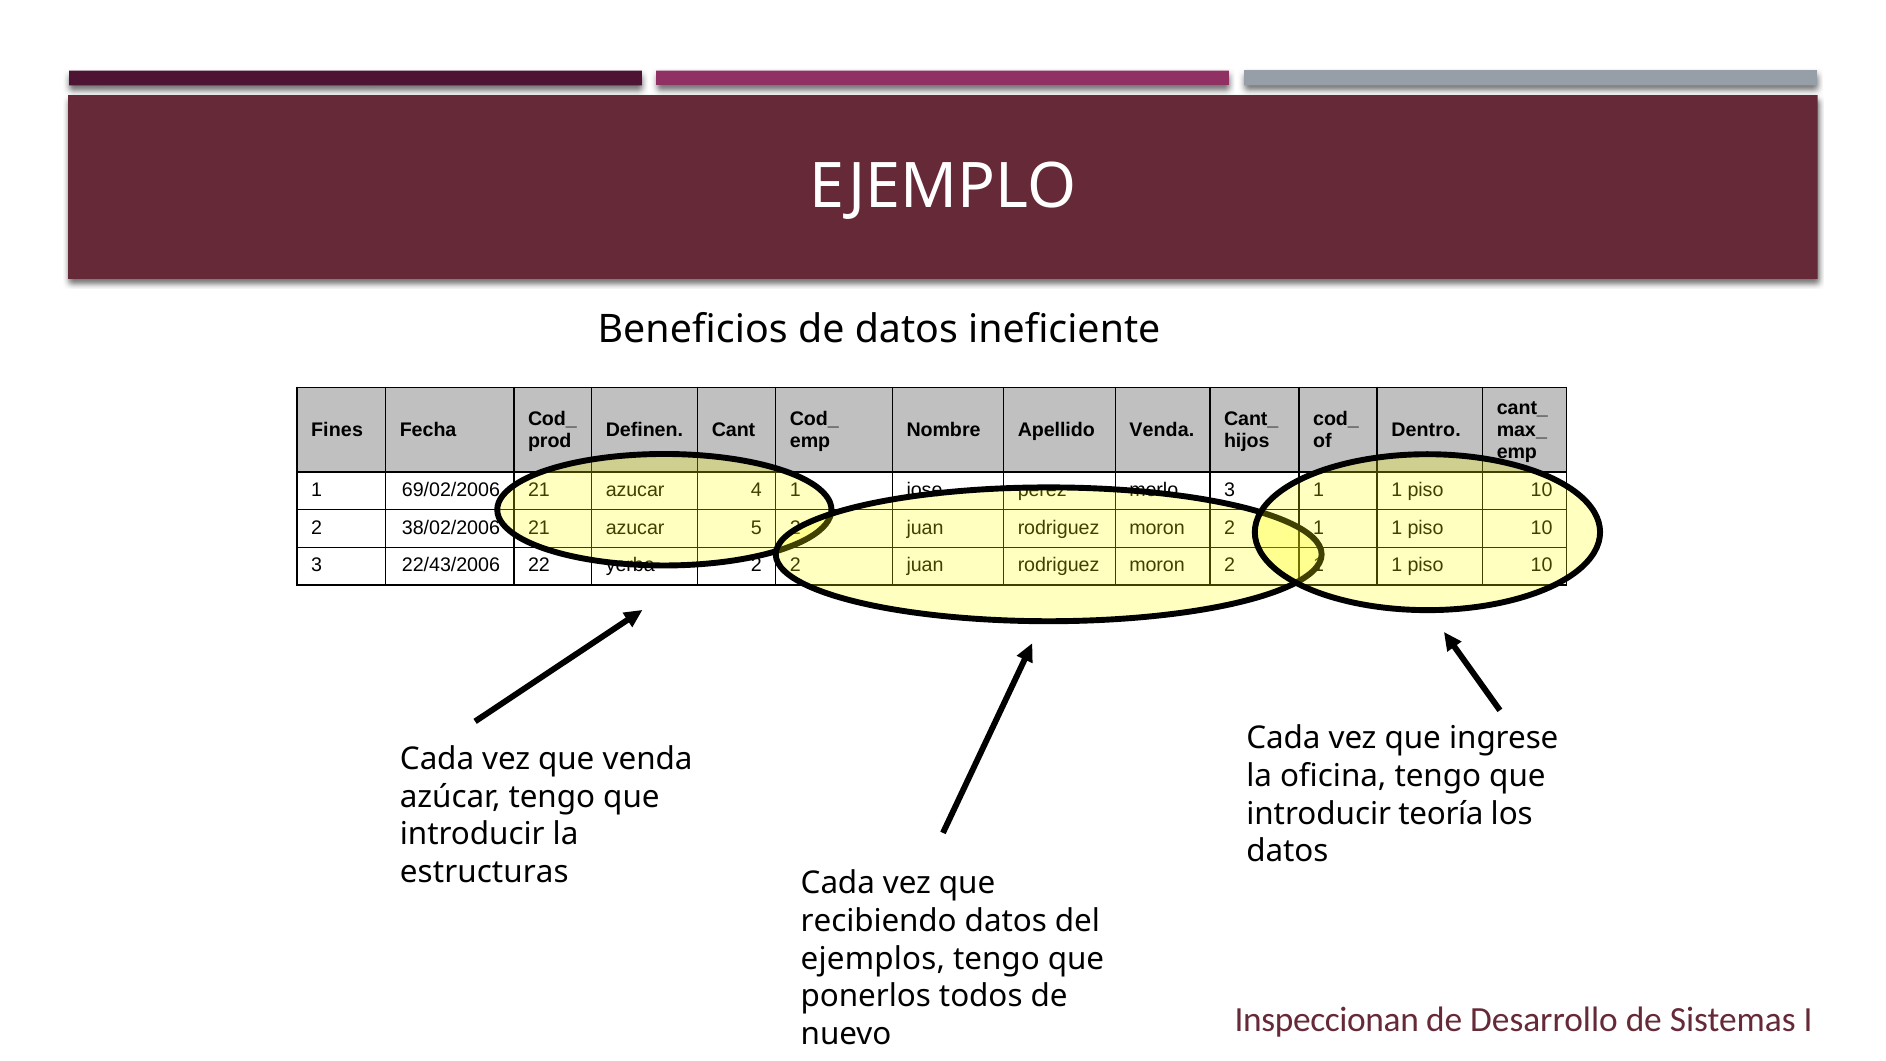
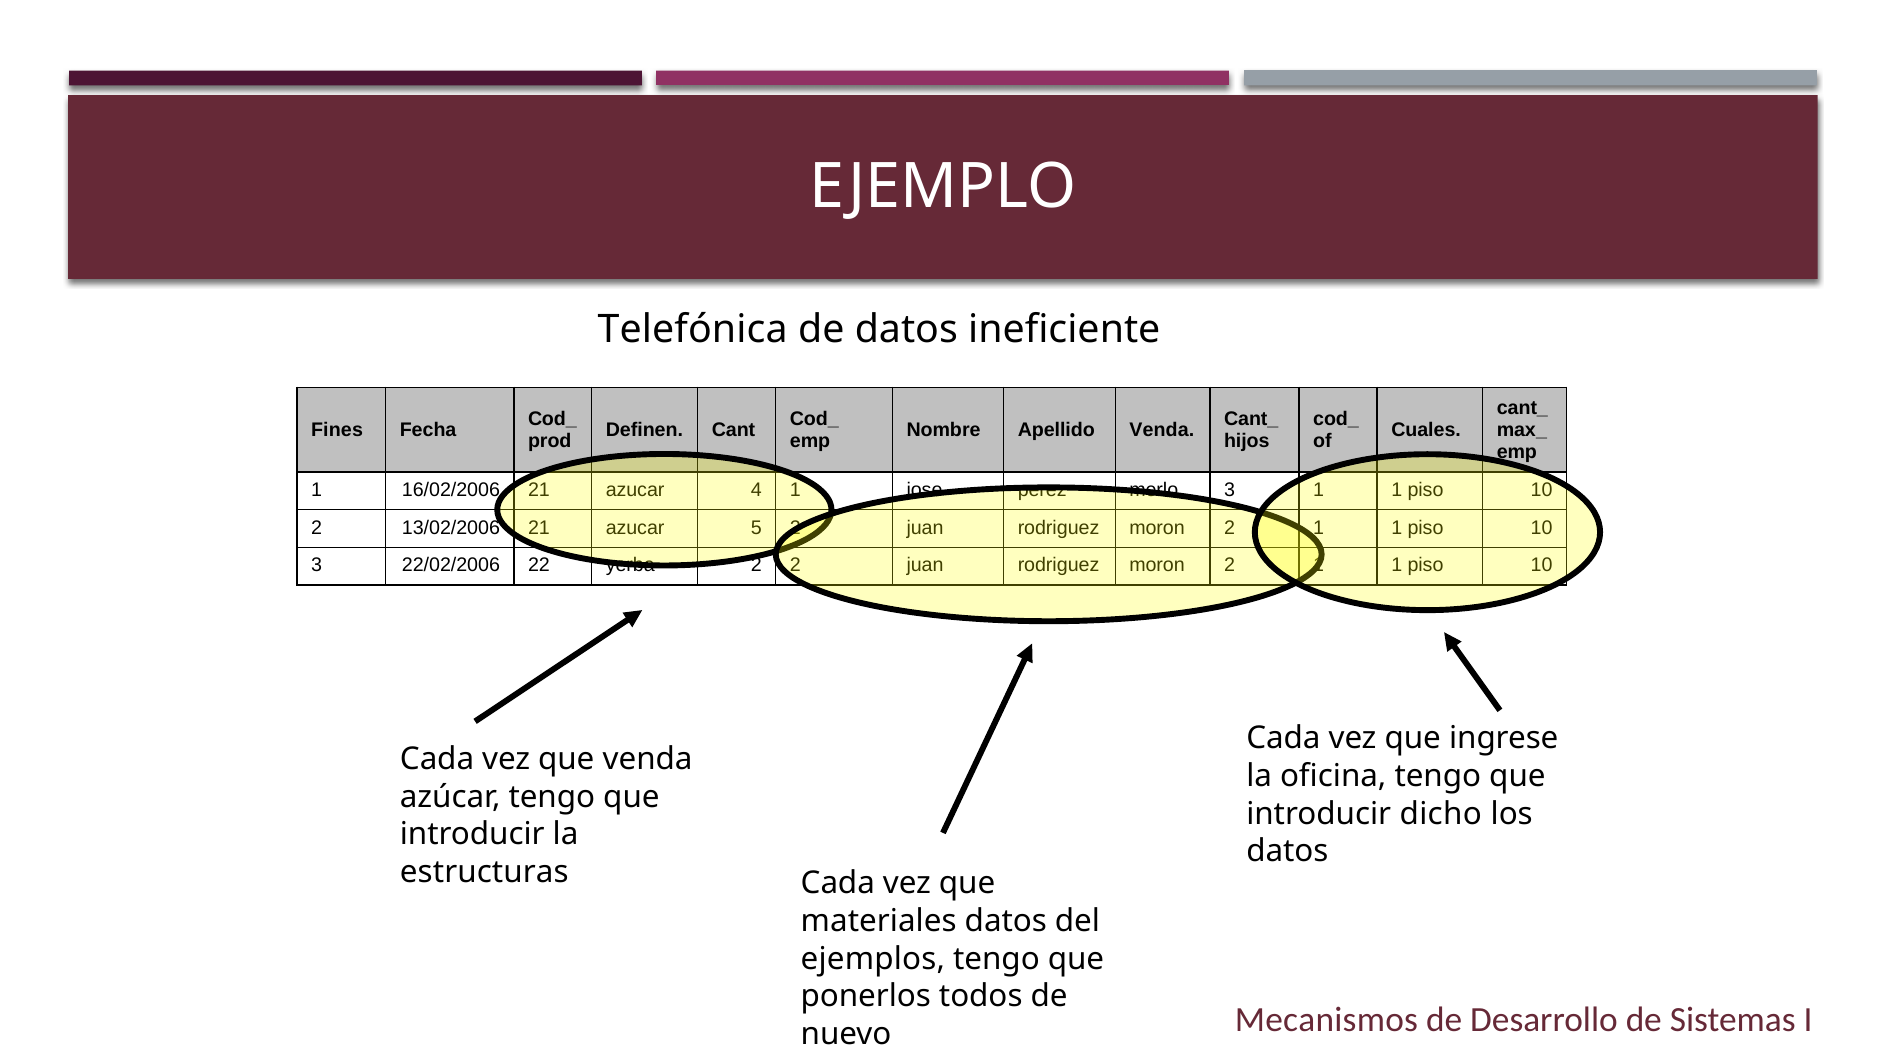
Beneficios: Beneficios -> Telefónica
Dentro: Dentro -> Cuales
69/02/2006: 69/02/2006 -> 16/02/2006
38/02/2006: 38/02/2006 -> 13/02/2006
22/43/2006: 22/43/2006 -> 22/02/2006
teoría: teoría -> dicho
recibiendo: recibiendo -> materiales
Inspeccionan: Inspeccionan -> Mecanismos
